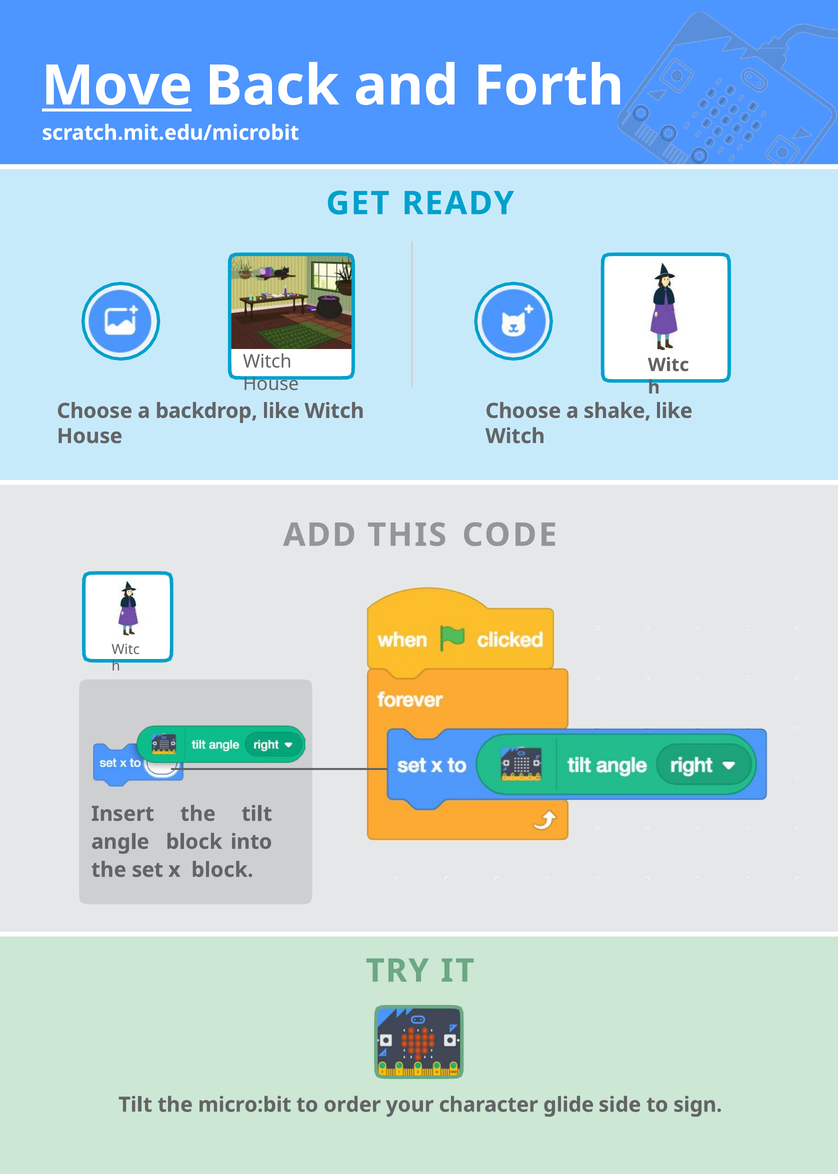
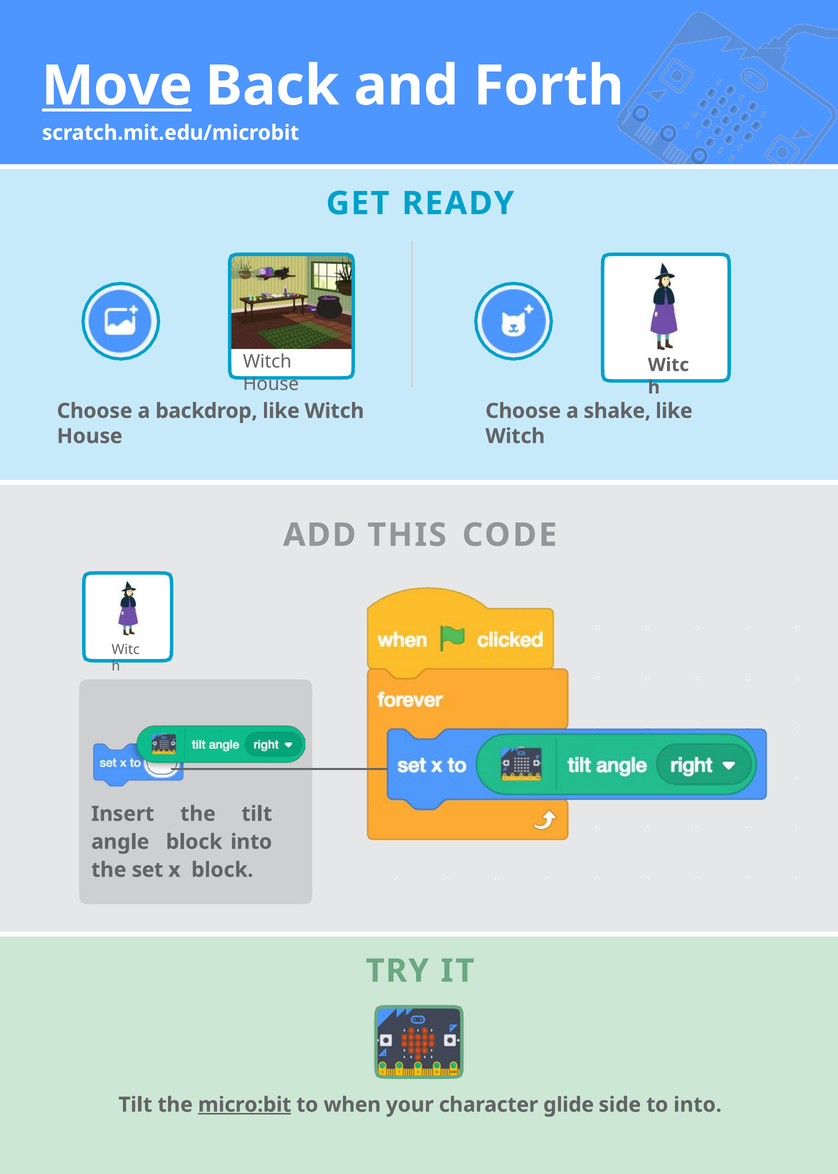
micro:bit underline: none -> present
order: order -> when
to sign: sign -> into
